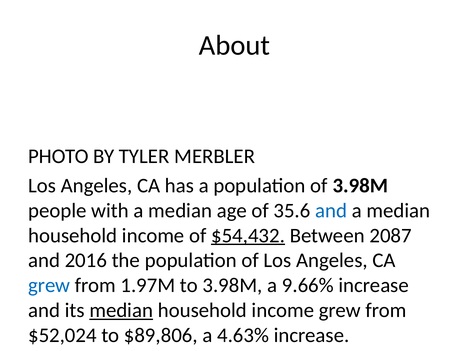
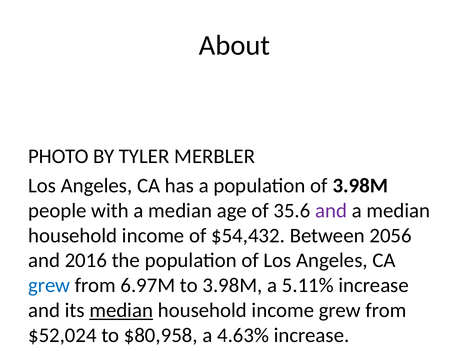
and at (331, 211) colour: blue -> purple
$54,432 underline: present -> none
2087: 2087 -> 2056
1.97M: 1.97M -> 6.97M
9.66%: 9.66% -> 5.11%
$89,806: $89,806 -> $80,958
